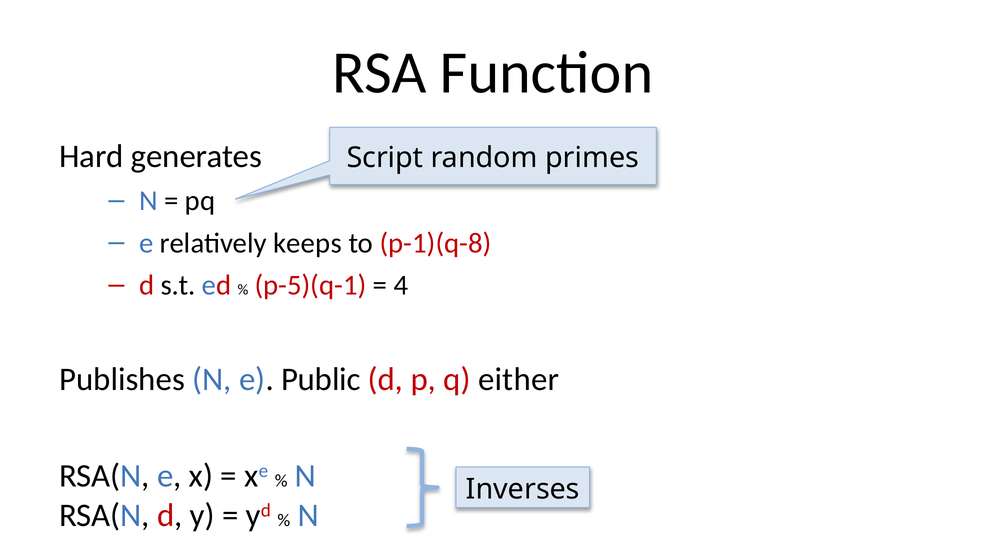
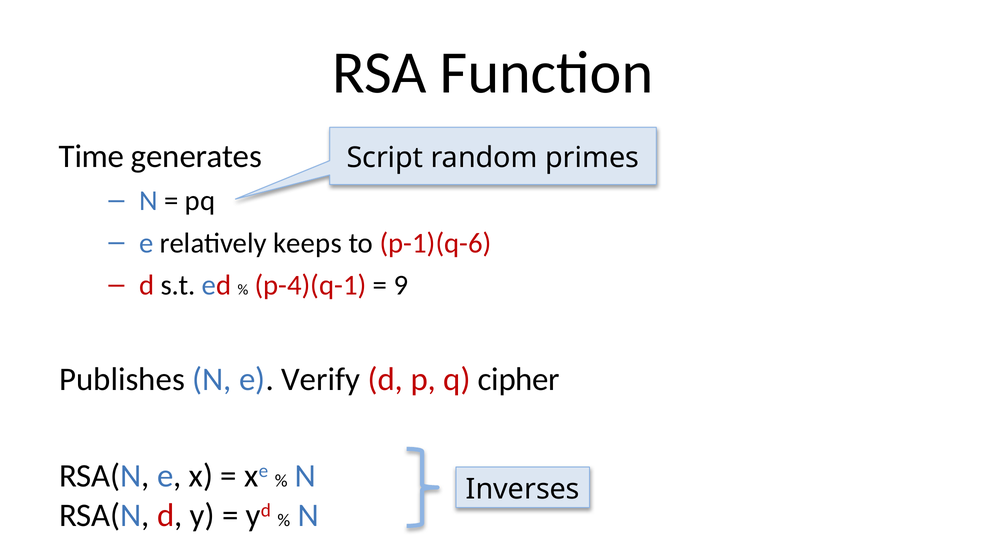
Hard: Hard -> Time
p-1)(q-8: p-1)(q-8 -> p-1)(q-6
p-5)(q-1: p-5)(q-1 -> p-4)(q-1
4: 4 -> 9
Public: Public -> Verify
either: either -> cipher
